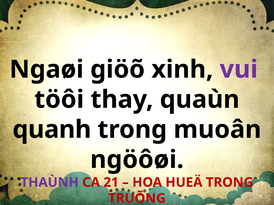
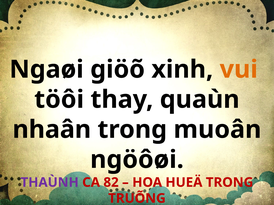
vui colour: purple -> orange
quanh: quanh -> nhaân
21: 21 -> 82
